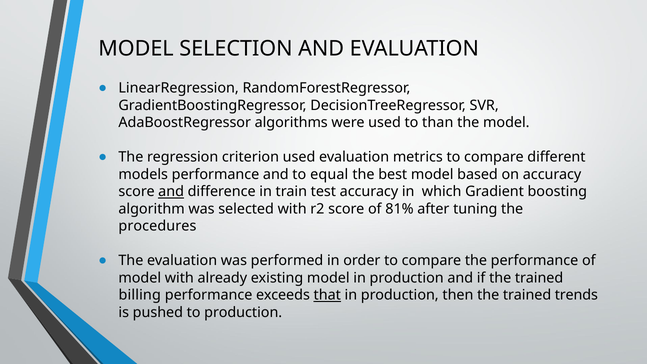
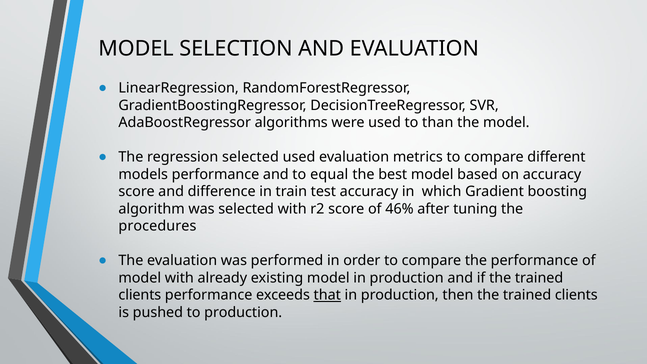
regression criterion: criterion -> selected
and at (171, 192) underline: present -> none
81%: 81% -> 46%
billing at (140, 295): billing -> clients
then the trained trends: trends -> clients
